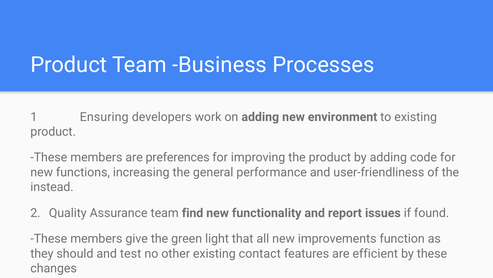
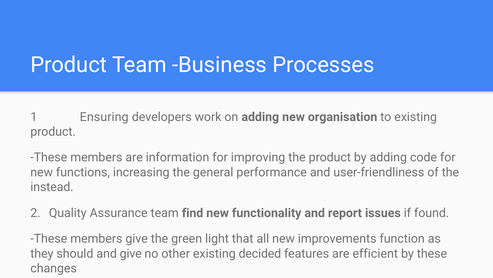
environment: environment -> organisation
preferences: preferences -> information
and test: test -> give
contact: contact -> decided
